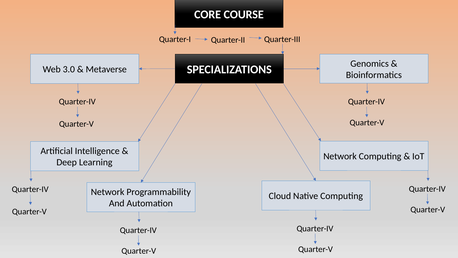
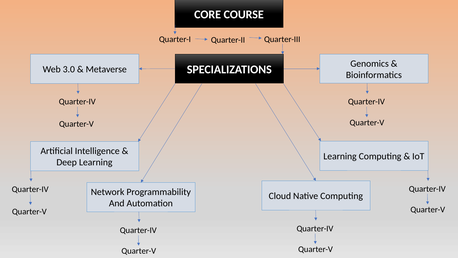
Network at (340, 156): Network -> Learning
